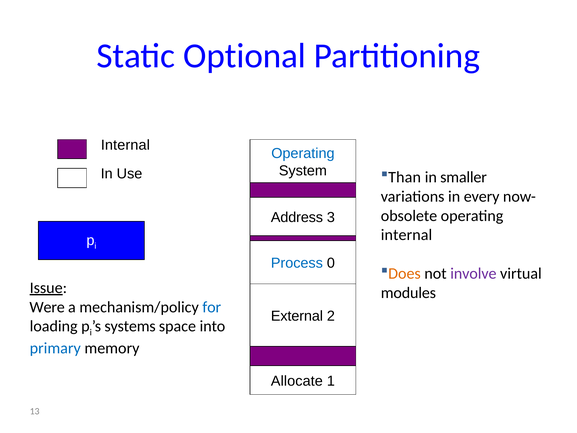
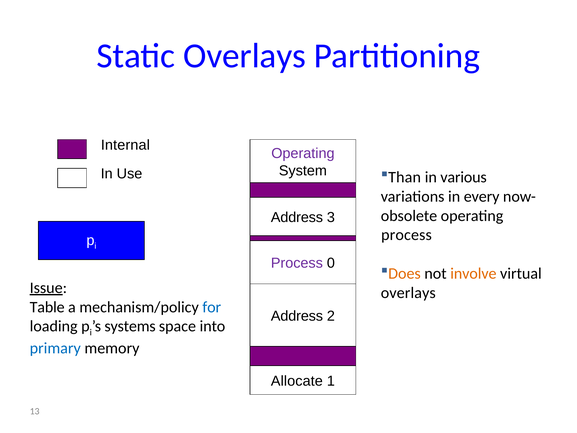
Static Optional: Optional -> Overlays
Operating at (303, 153) colour: blue -> purple
smaller: smaller -> various
internal at (407, 235): internal -> process
Process at (297, 263) colour: blue -> purple
involve colour: purple -> orange
modules at (408, 293): modules -> overlays
Were: Were -> Table
External at (297, 316): External -> Address
